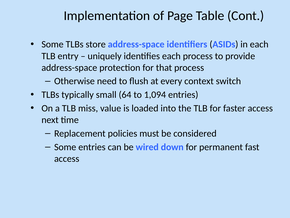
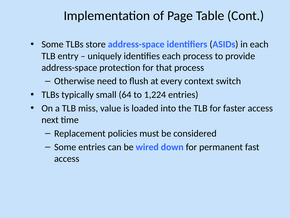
1,094: 1,094 -> 1,224
